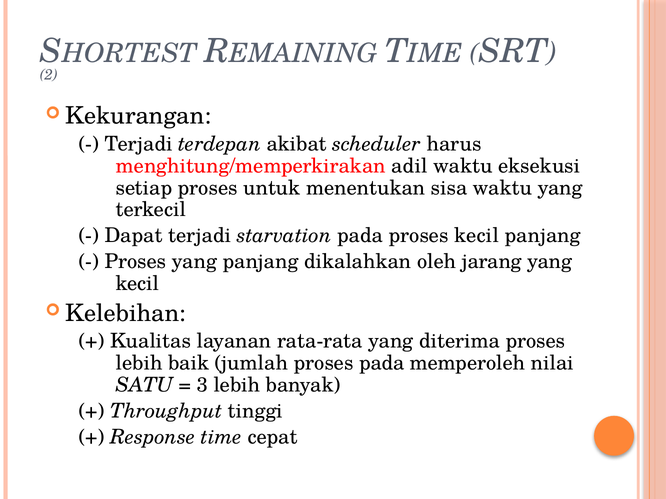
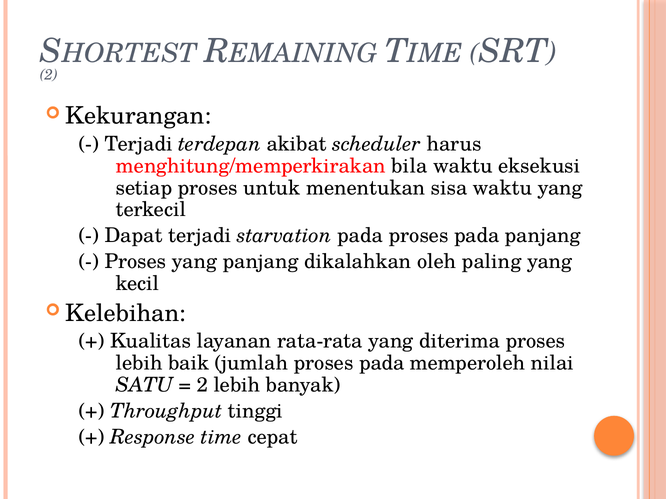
adil: adil -> bila
pada proses kecil: kecil -> pada
jarang: jarang -> paling
3 at (202, 386): 3 -> 2
